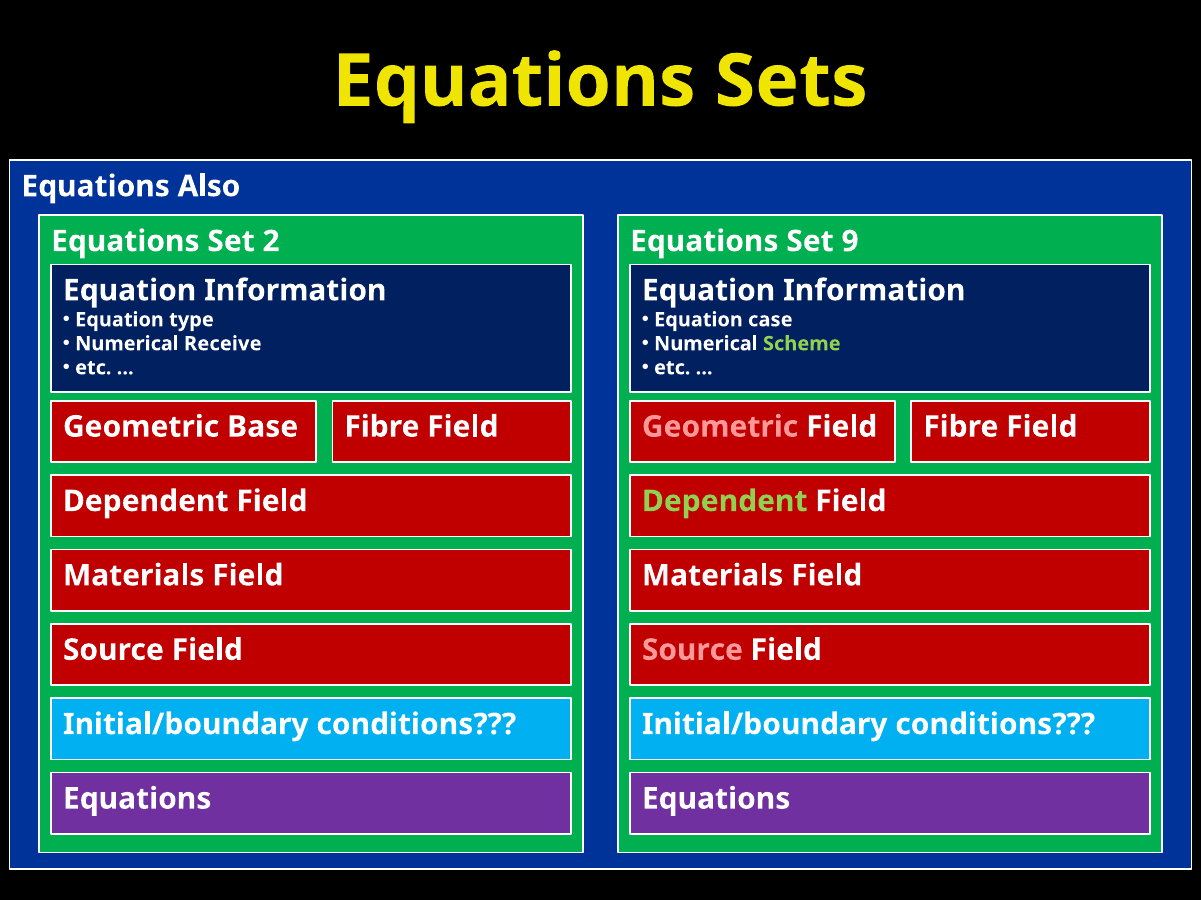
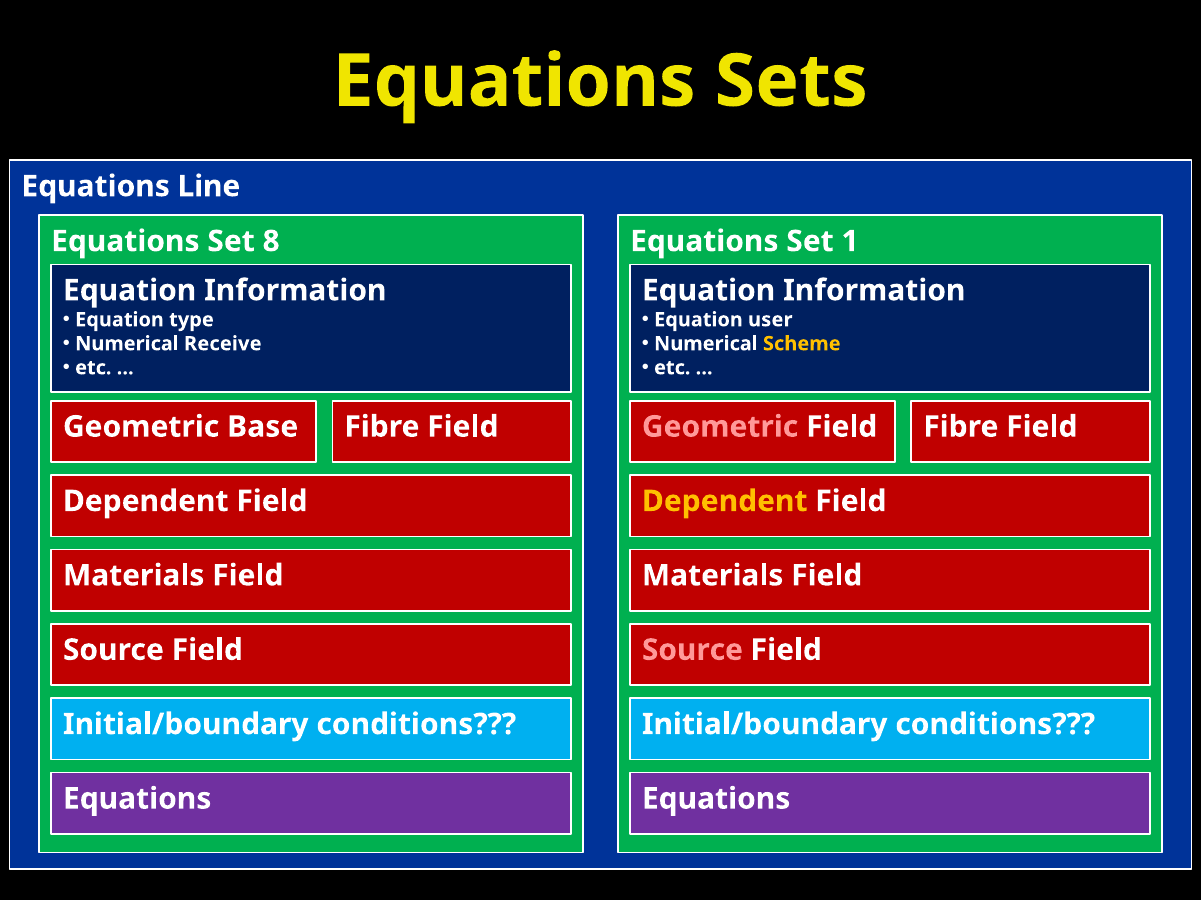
Also: Also -> Line
2: 2 -> 8
9: 9 -> 1
case: case -> user
Scheme colour: light green -> yellow
Dependent at (725, 502) colour: light green -> yellow
